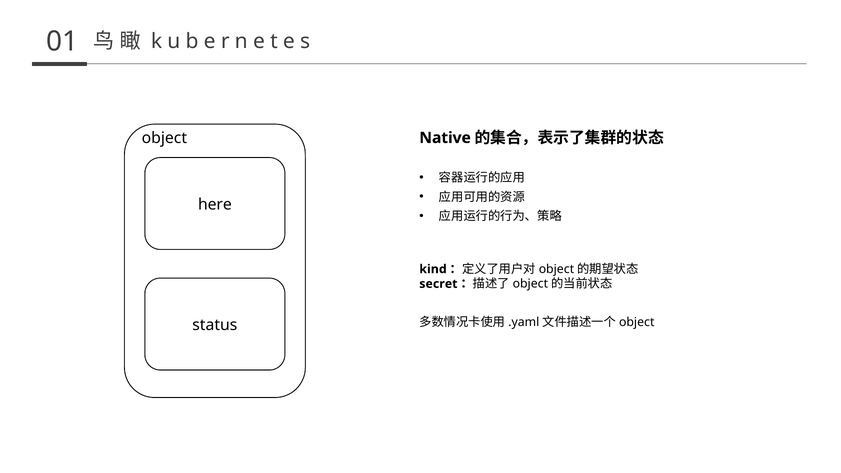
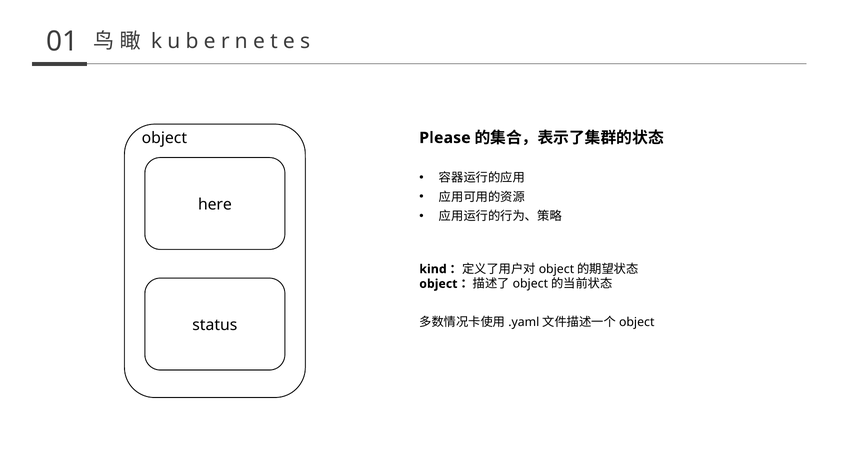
Native: Native -> Please
secret at (438, 284): secret -> object
